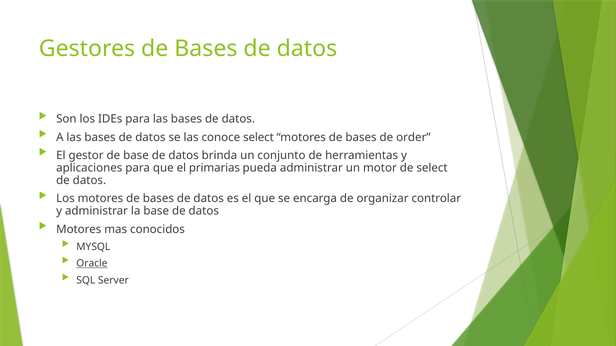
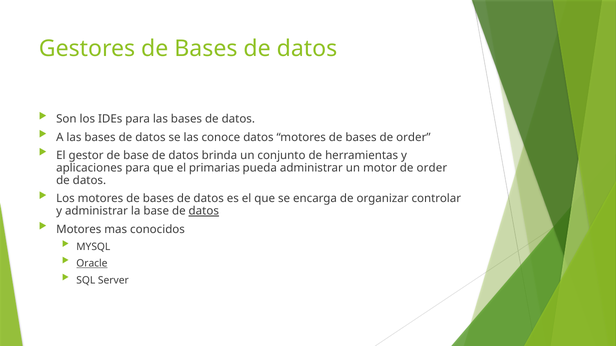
conoce select: select -> datos
motor de select: select -> order
datos at (204, 211) underline: none -> present
